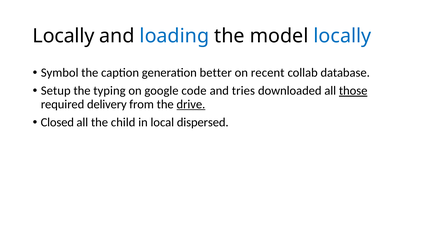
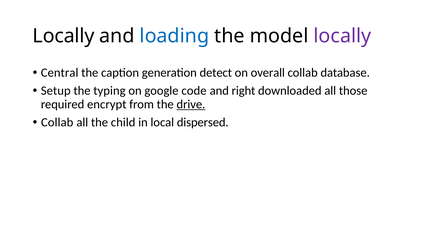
locally at (342, 36) colour: blue -> purple
Symbol: Symbol -> Central
better: better -> detect
recent: recent -> overall
tries: tries -> right
those underline: present -> none
delivery: delivery -> encrypt
Closed at (57, 122): Closed -> Collab
